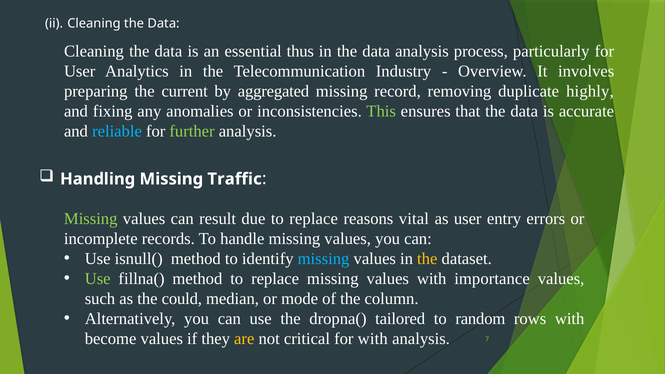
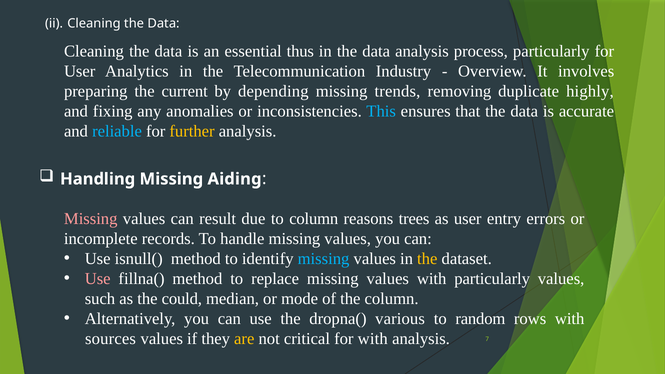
aggregated: aggregated -> depending
record: record -> trends
This colour: light green -> light blue
further colour: light green -> yellow
Traffic: Traffic -> Aiding
Missing at (91, 219) colour: light green -> pink
due to replace: replace -> column
vital: vital -> trees
Use at (98, 279) colour: light green -> pink
with importance: importance -> particularly
tailored: tailored -> various
become: become -> sources
